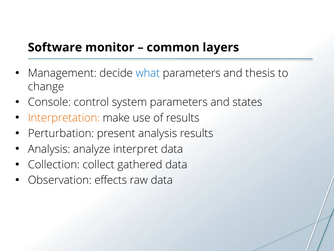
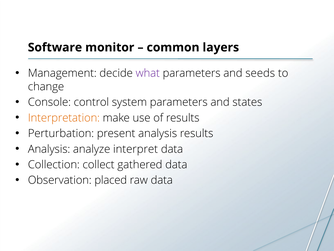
what colour: blue -> purple
thesis: thesis -> seeds
effects: effects -> placed
